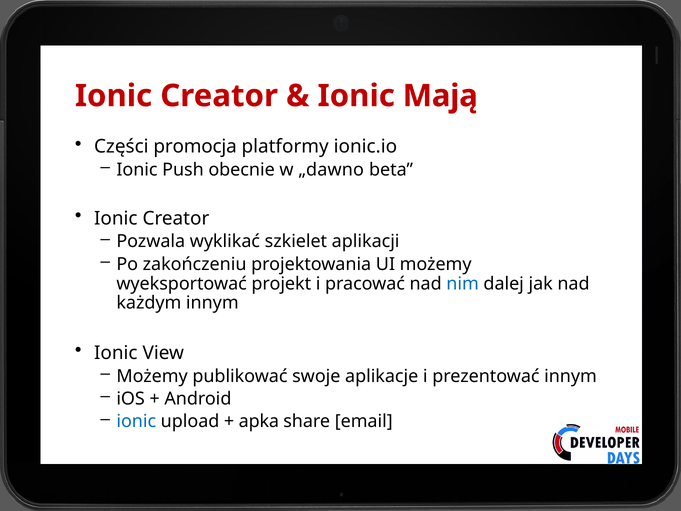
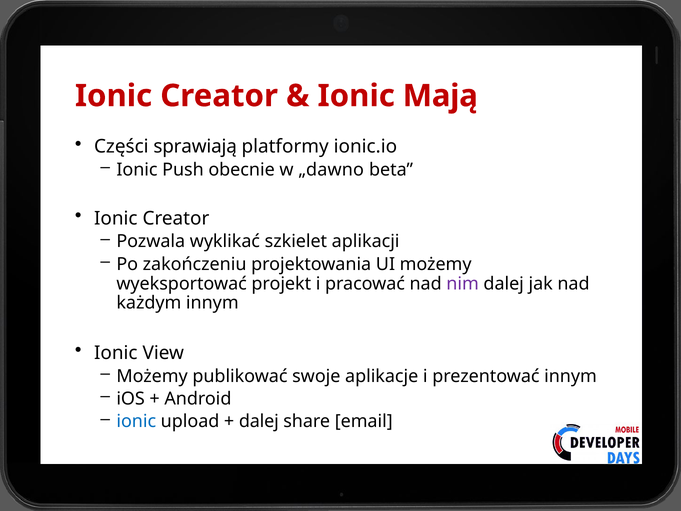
promocja: promocja -> sprawiają
nim colour: blue -> purple
apka at (259, 421): apka -> dalej
